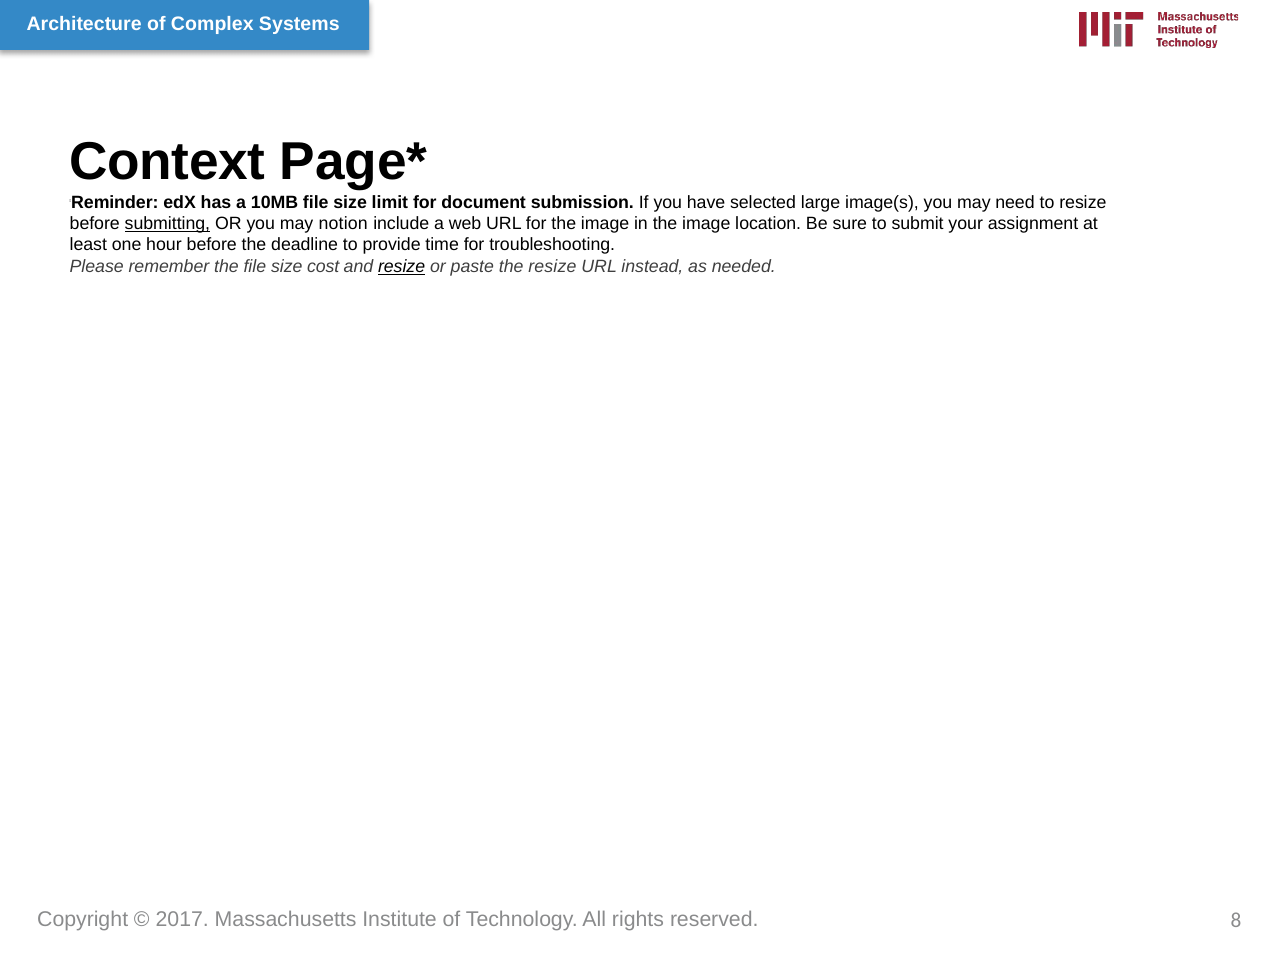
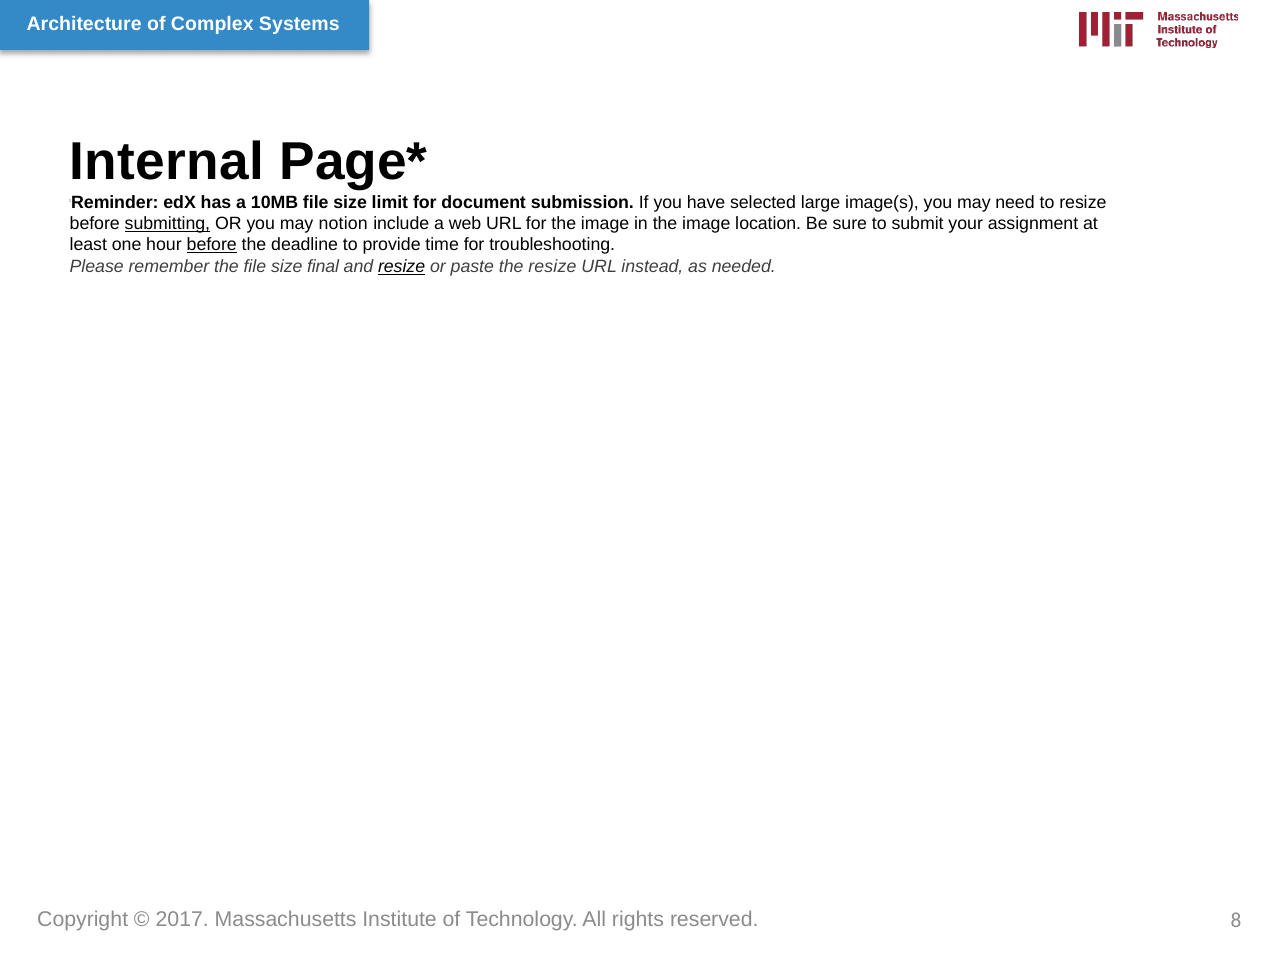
Context: Context -> Internal
before at (212, 245) underline: none -> present
cost: cost -> final
